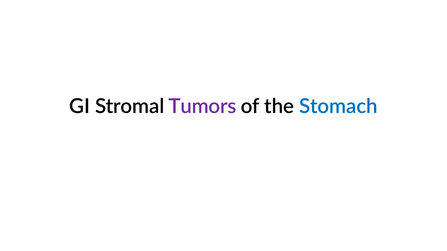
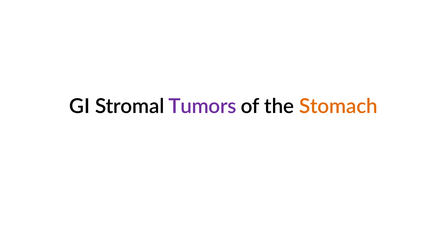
Stomach colour: blue -> orange
